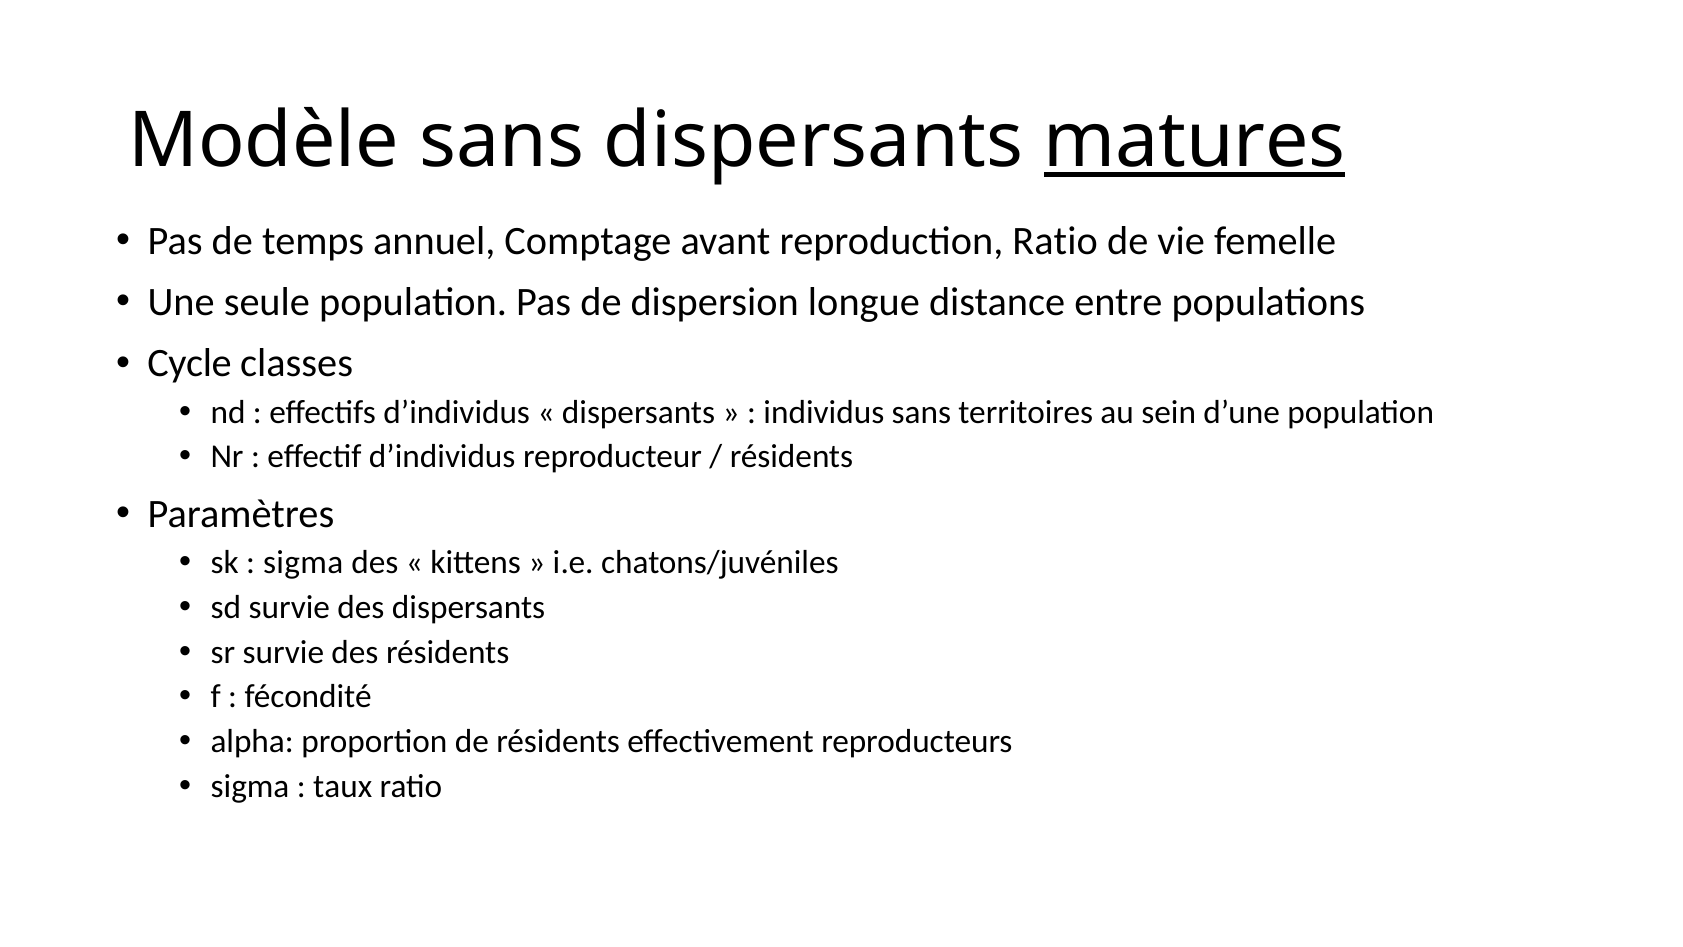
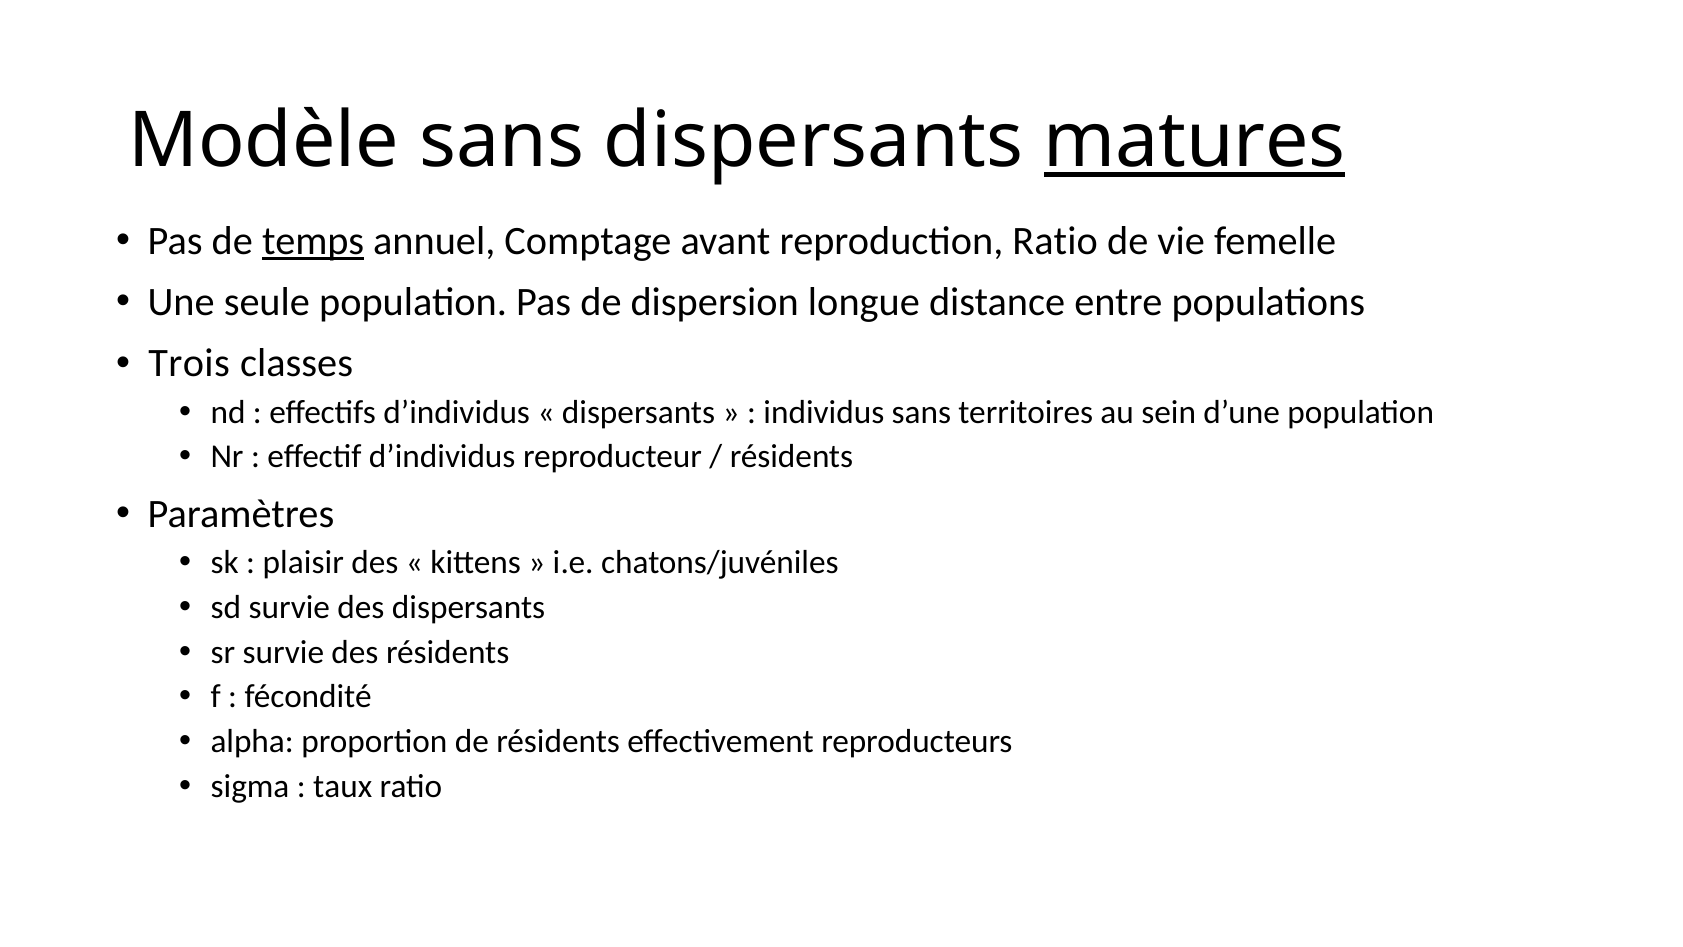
temps underline: none -> present
Cycle: Cycle -> Trois
sigma at (303, 562): sigma -> plaisir
